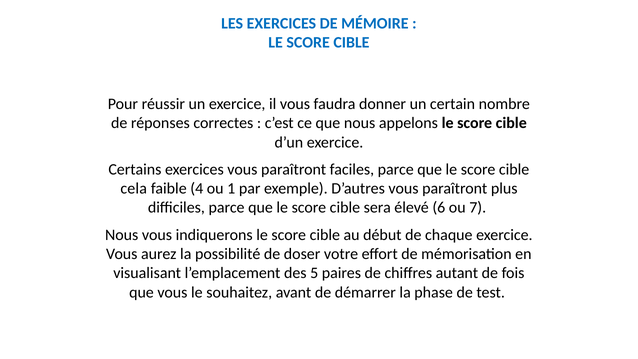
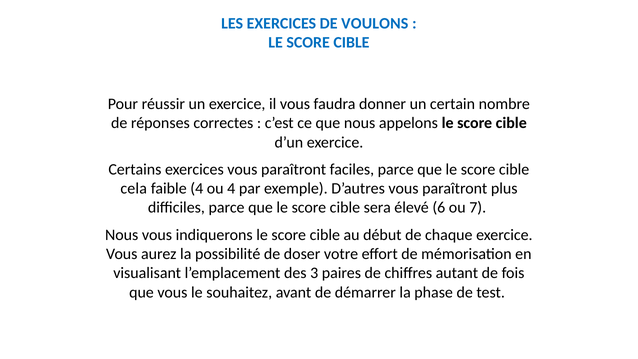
MÉMOIRE: MÉMOIRE -> VOULONS
ou 1: 1 -> 4
5: 5 -> 3
